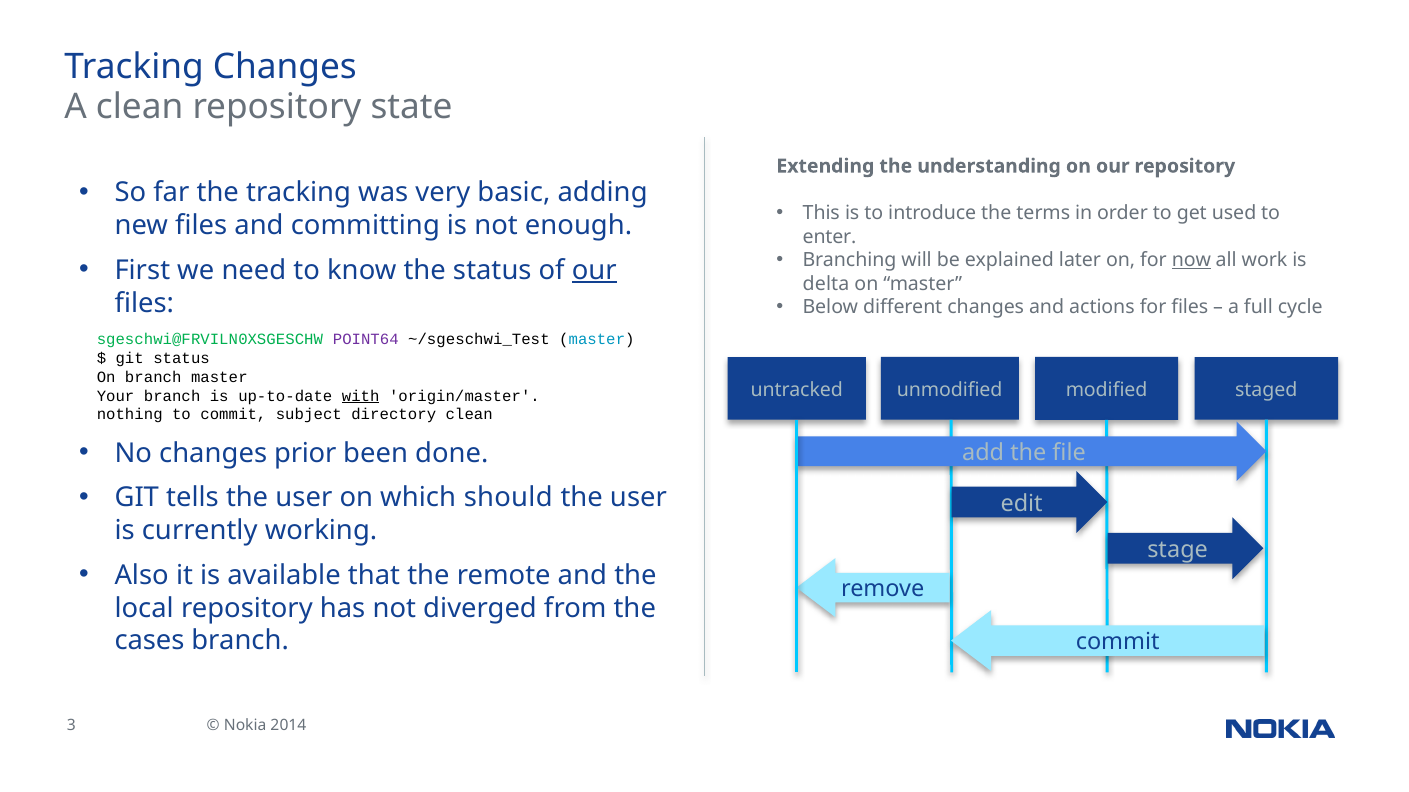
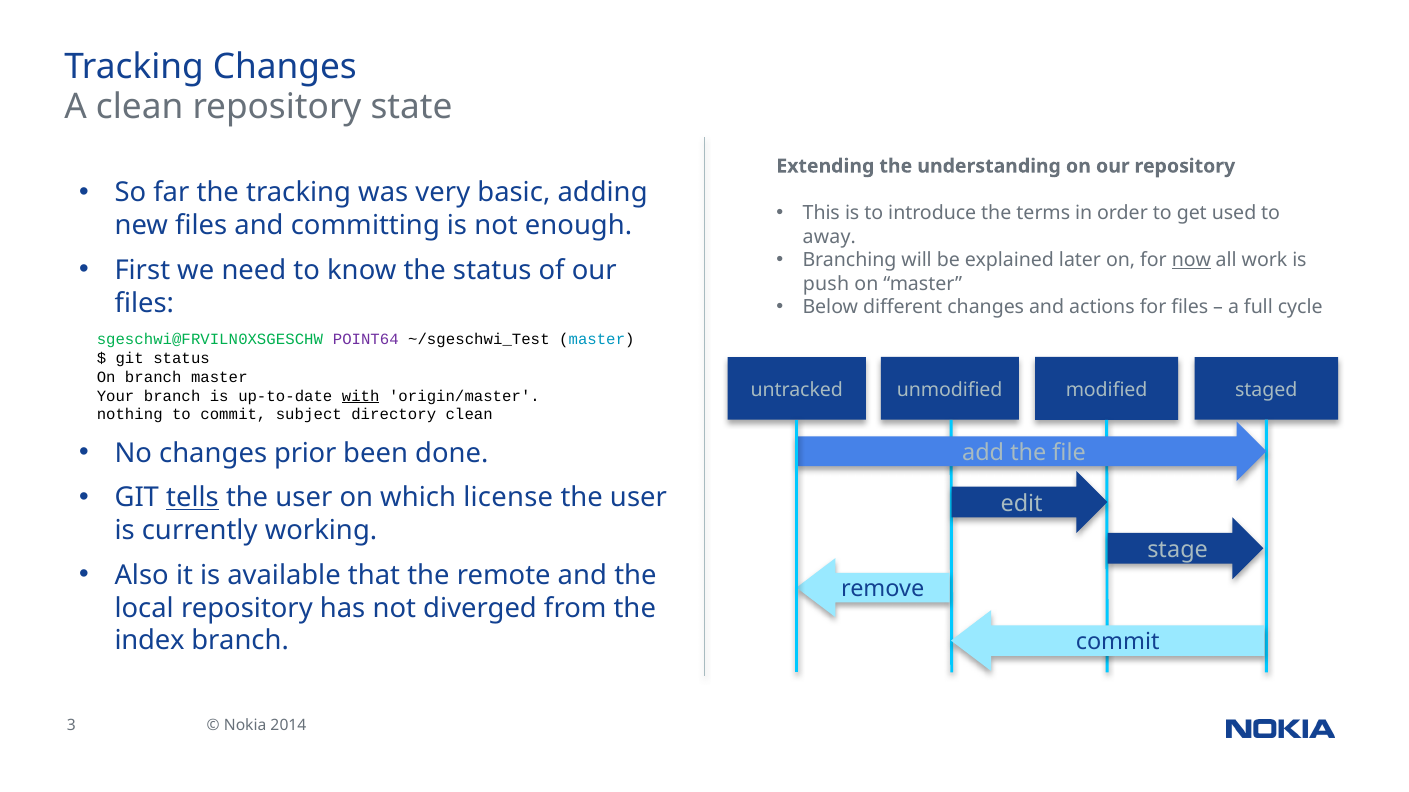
enter: enter -> away
our at (594, 270) underline: present -> none
delta: delta -> push
tells underline: none -> present
should: should -> license
cases: cases -> index
